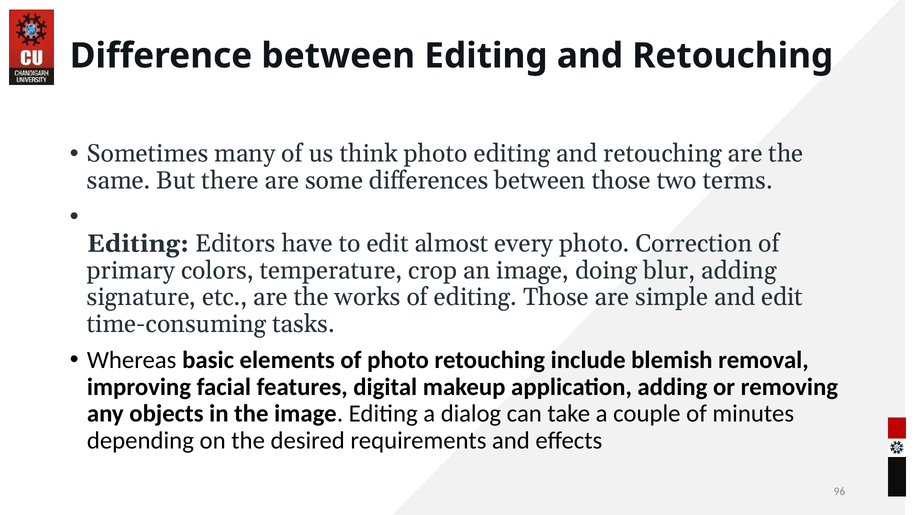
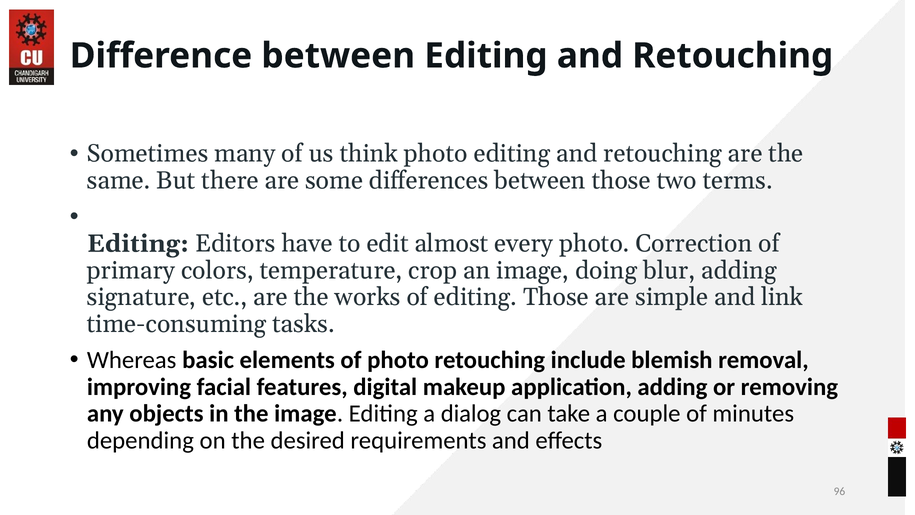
and edit: edit -> link
